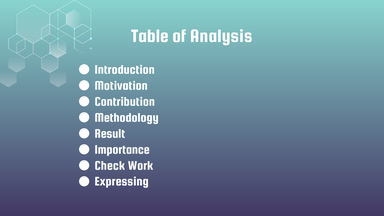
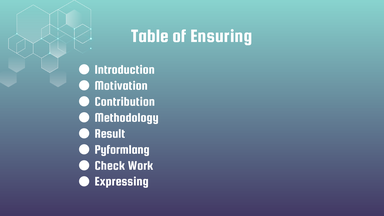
Analysis: Analysis -> Ensuring
Importance: Importance -> Pyformlang
